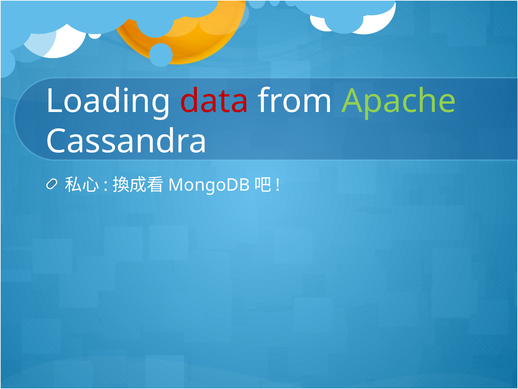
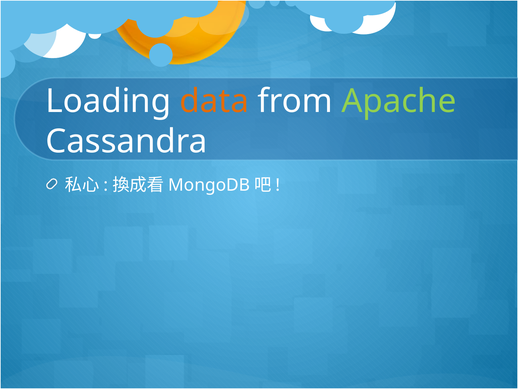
data colour: red -> orange
